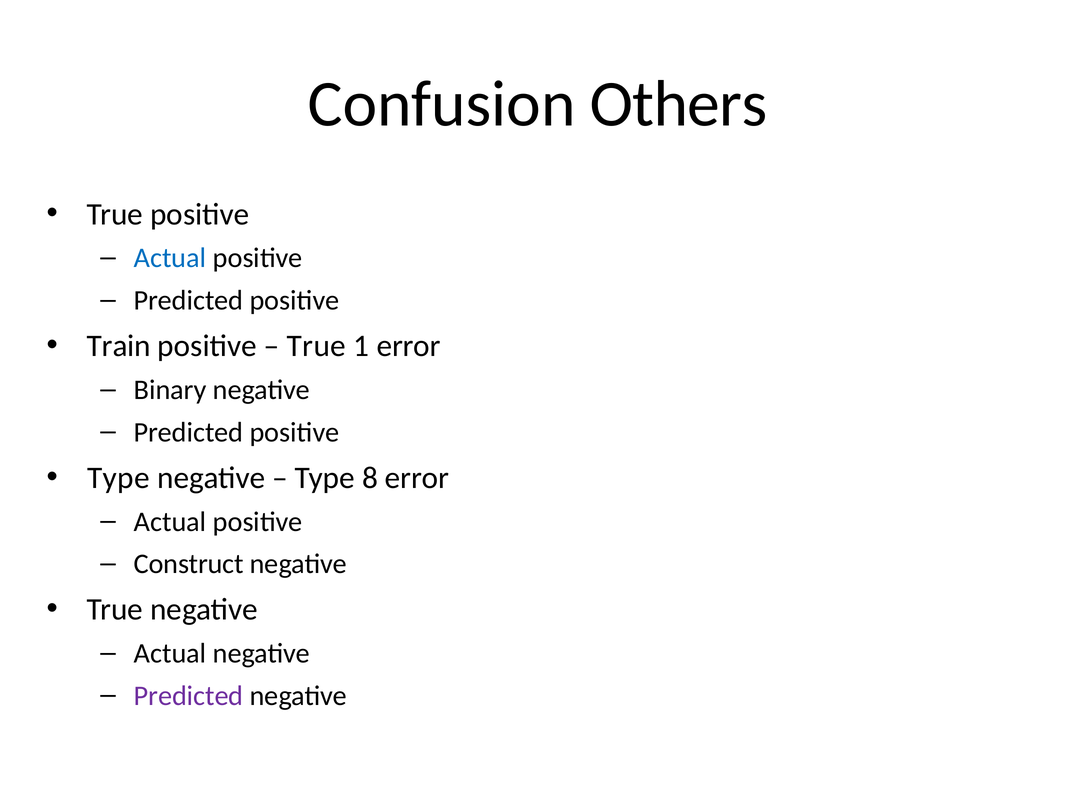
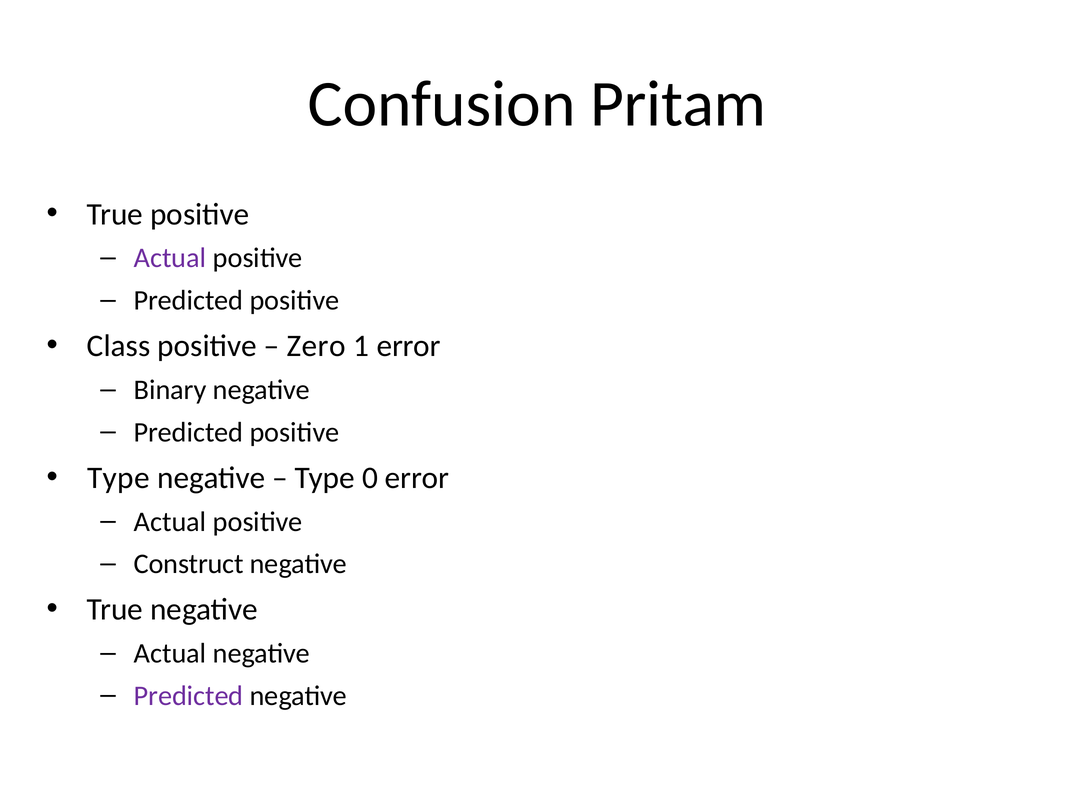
Others: Others -> Pritam
Actual at (170, 258) colour: blue -> purple
Train: Train -> Class
True at (316, 346): True -> Zero
8: 8 -> 0
